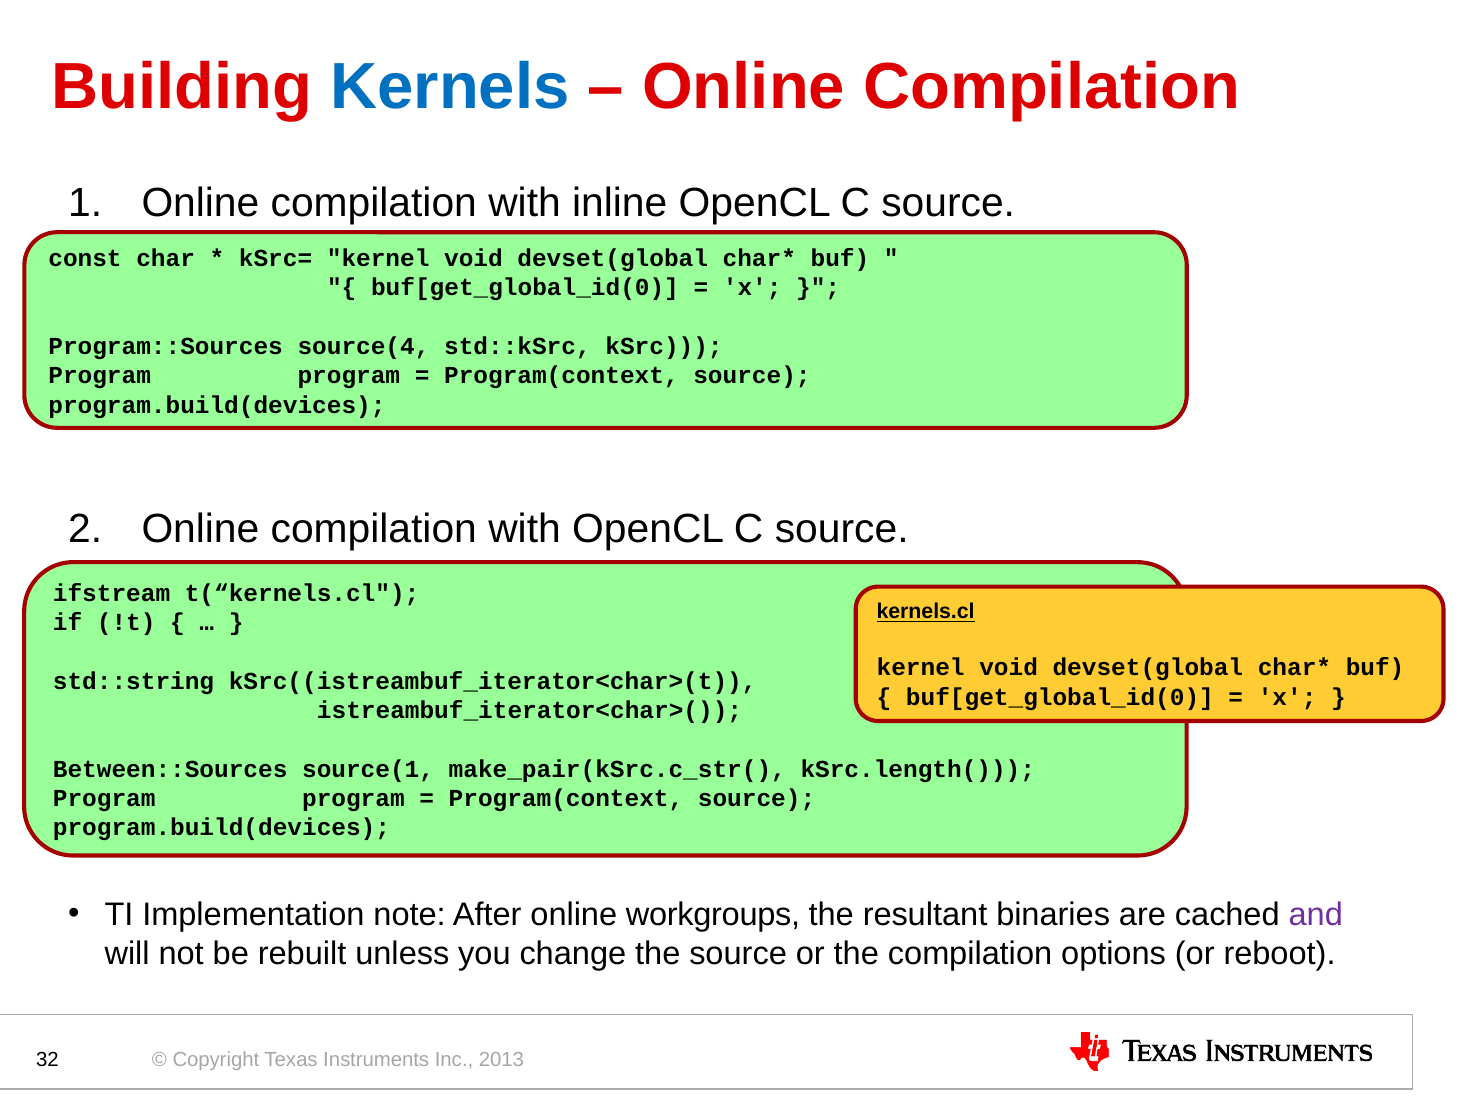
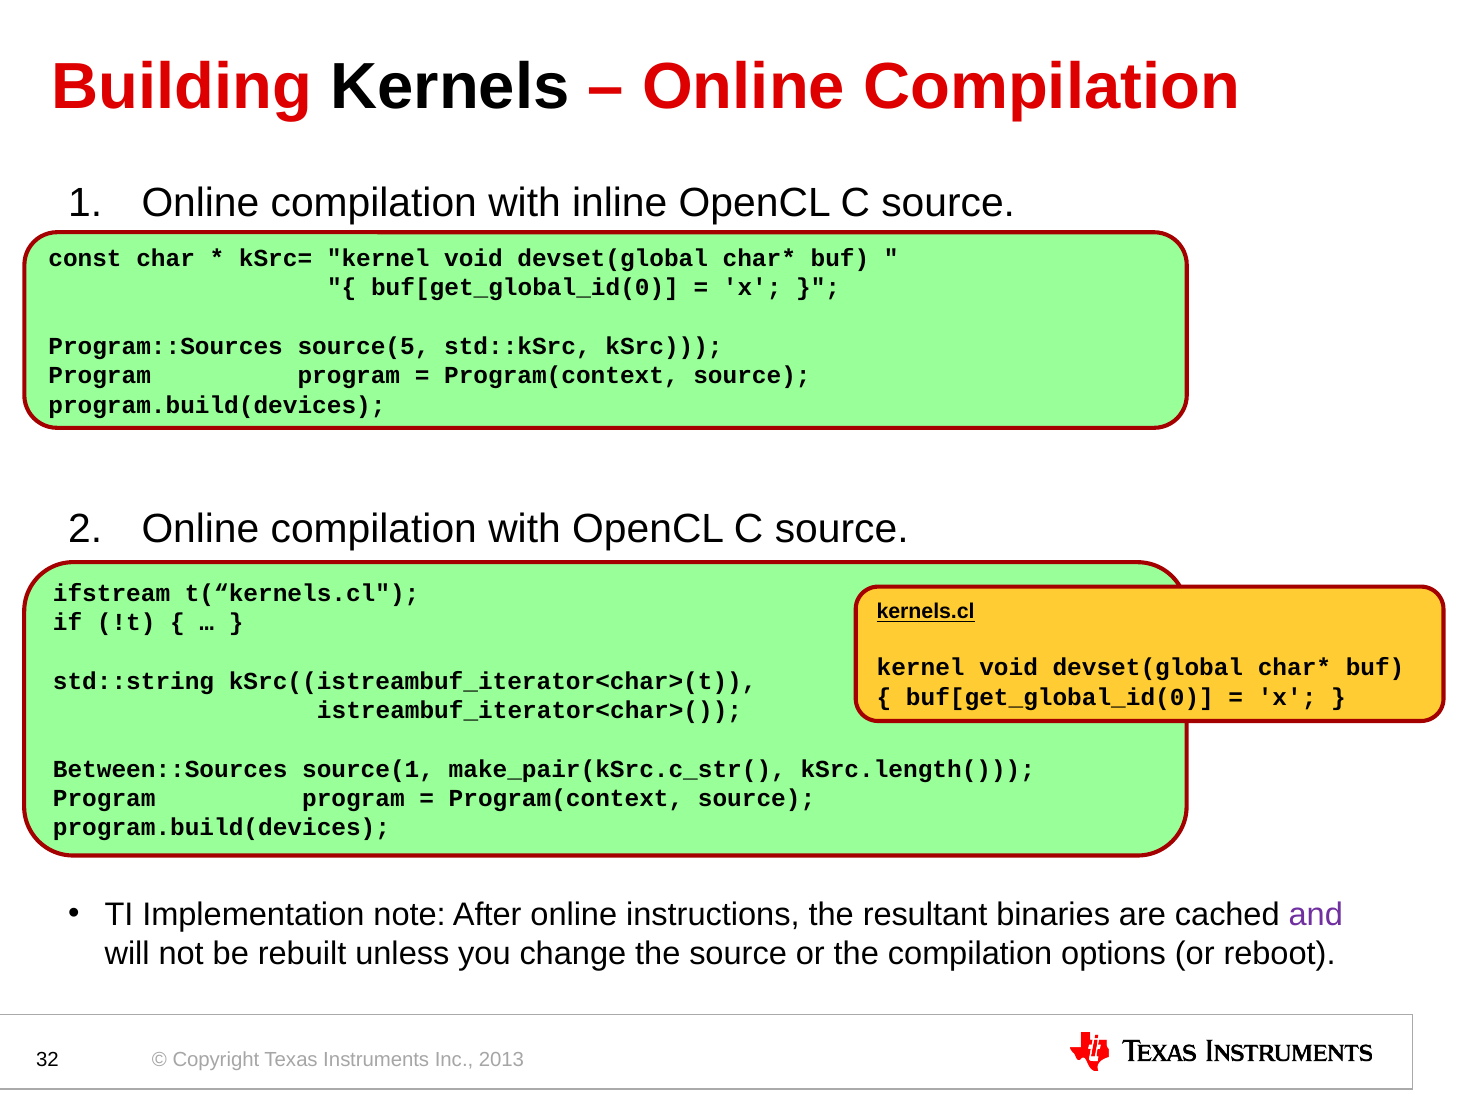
Kernels colour: blue -> black
source(4: source(4 -> source(5
workgroups: workgroups -> instructions
